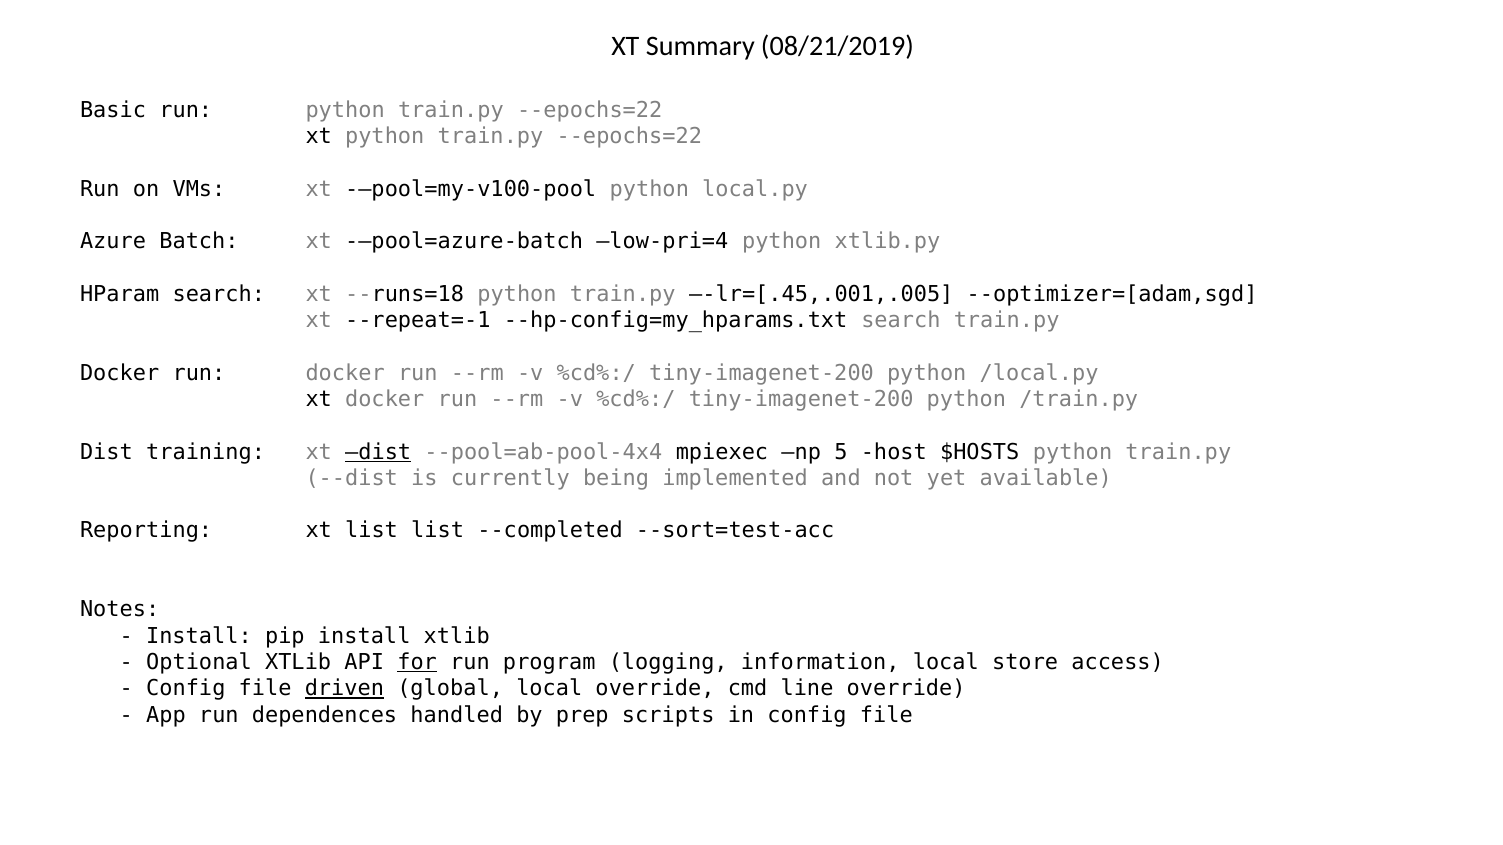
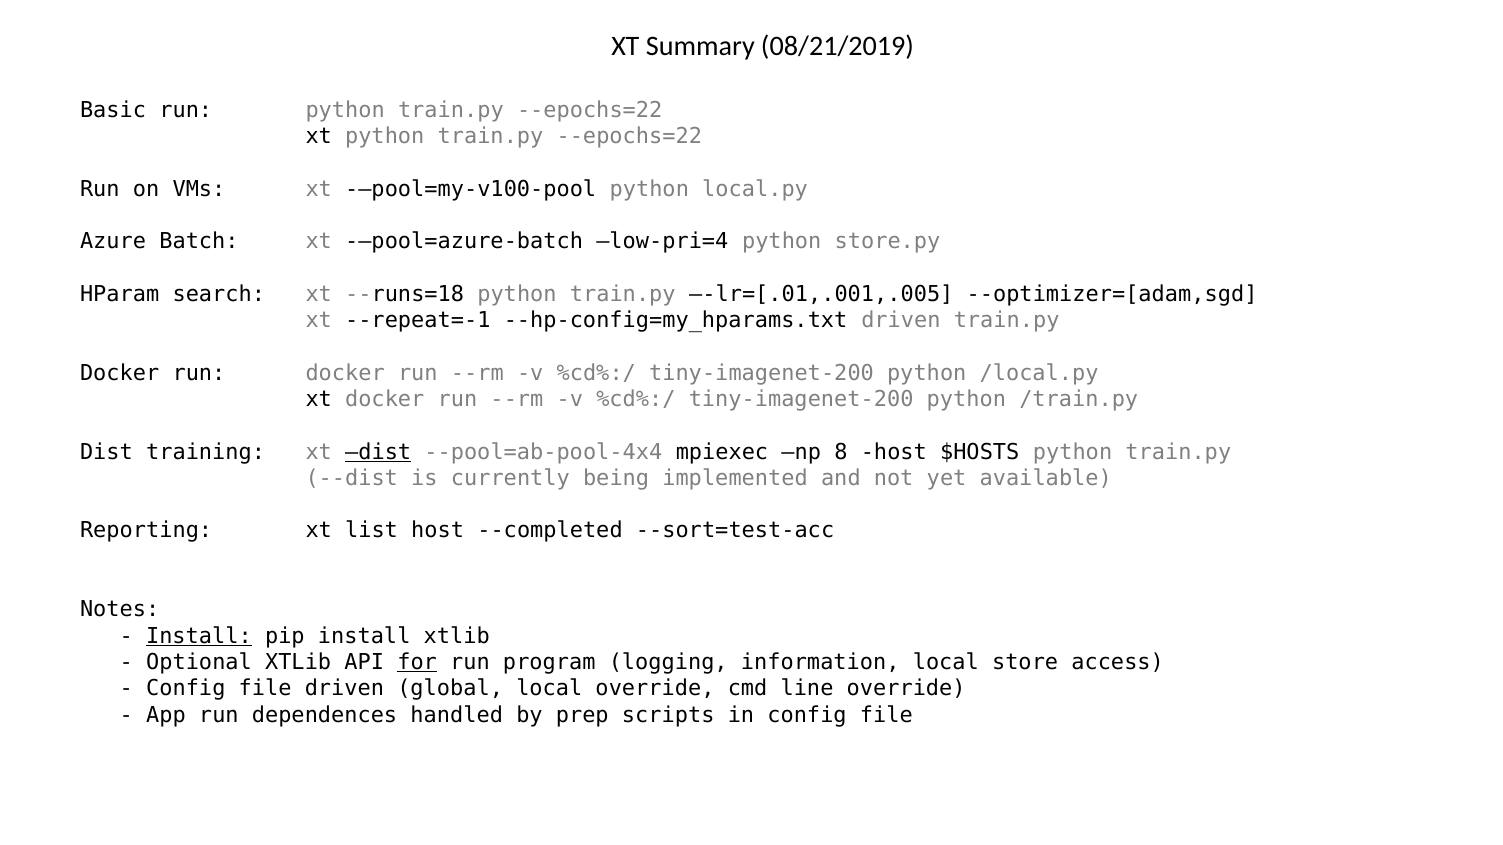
xtlib.py: xtlib.py -> store.py
–-lr=[.45,.001,.005: –-lr=[.45,.001,.005 -> –-lr=[.01,.001,.005
--hp-config=my_hparams.txt search: search -> driven
5: 5 -> 8
list list: list -> host
Install at (199, 636) underline: none -> present
driven at (344, 689) underline: present -> none
